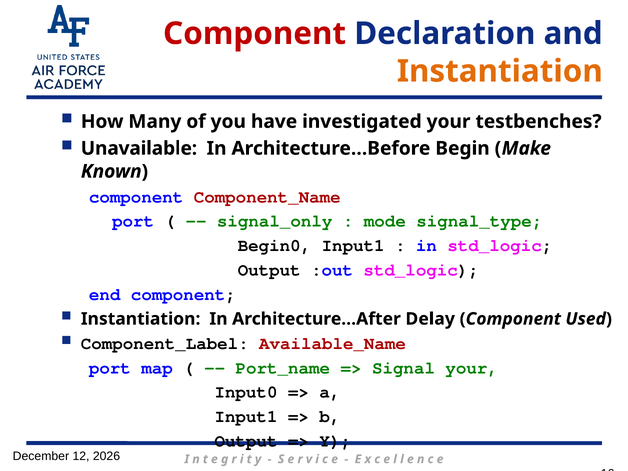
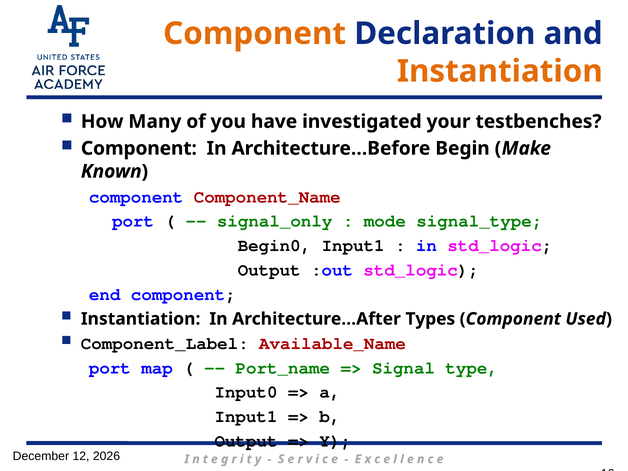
Component at (255, 34) colour: red -> orange
Unavailable at (139, 148): Unavailable -> Component
Delay: Delay -> Types
Signal your: your -> type
